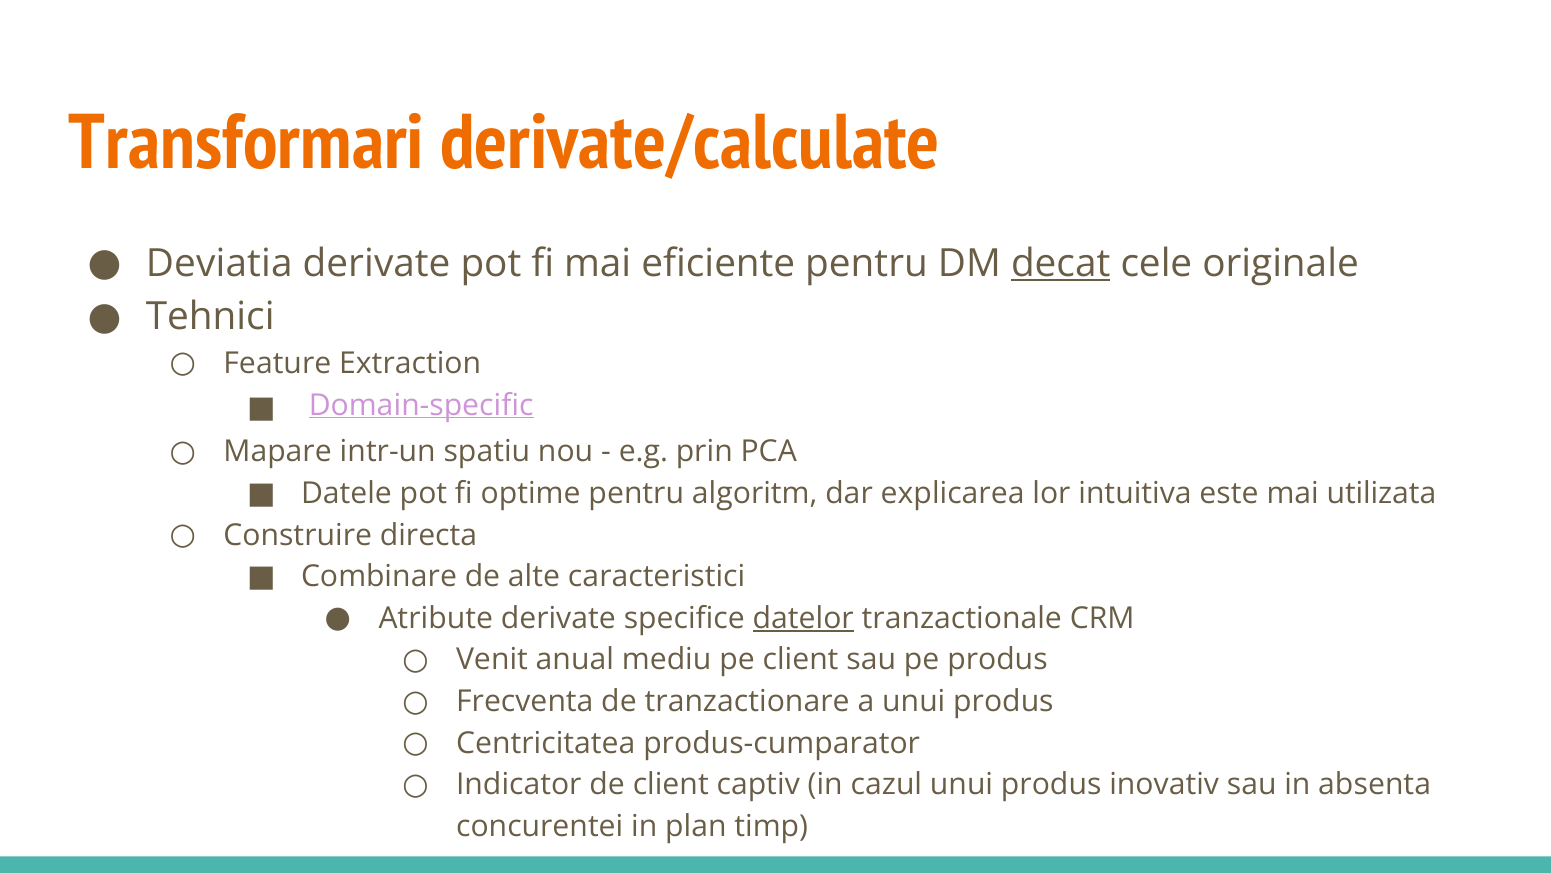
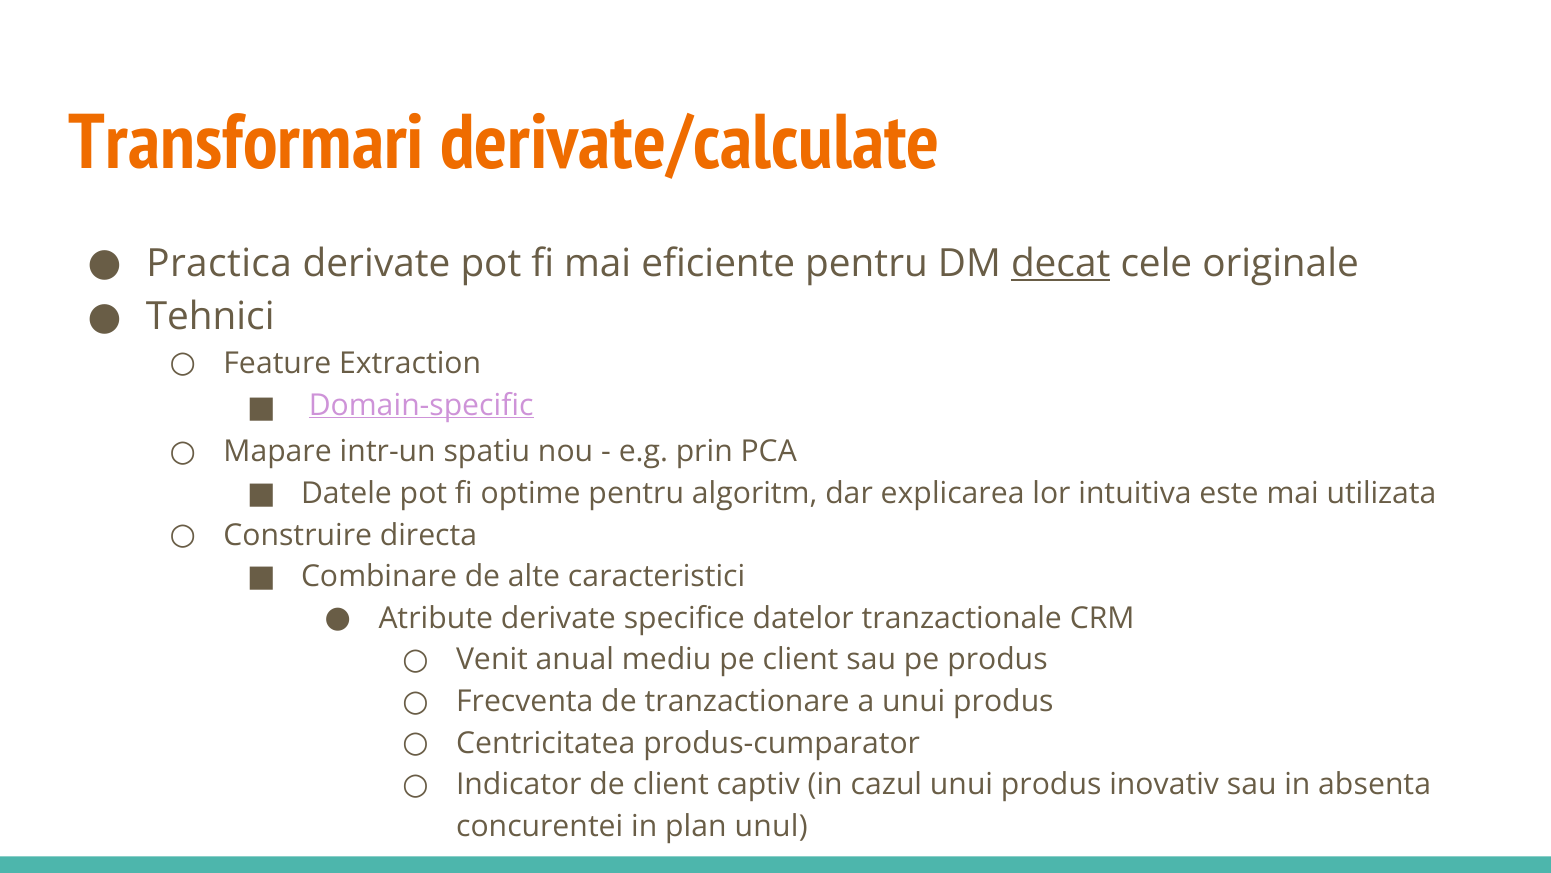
Deviatia: Deviatia -> Practica
datelor underline: present -> none
timp: timp -> unul
